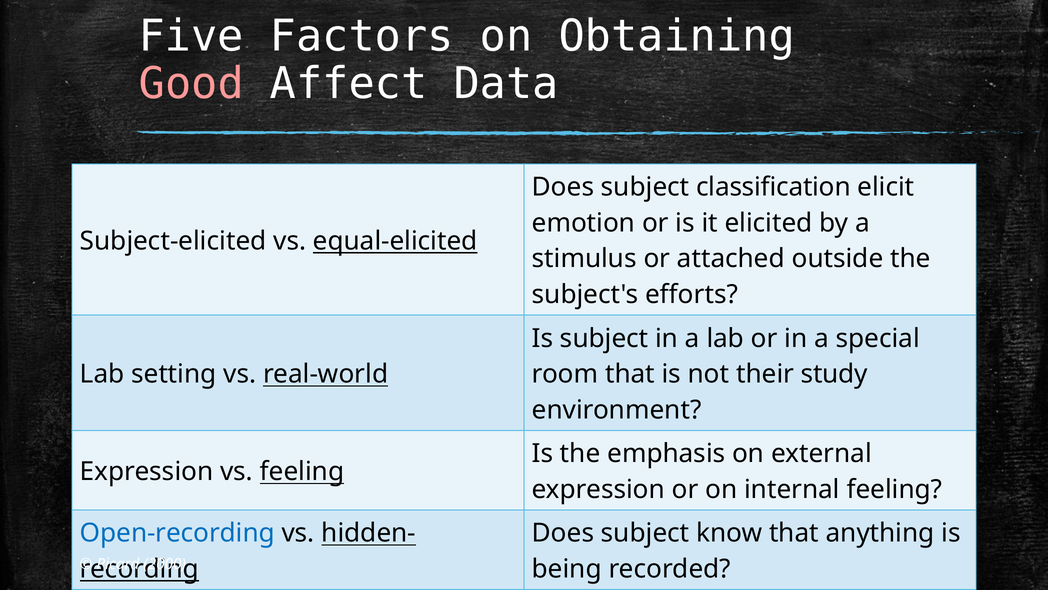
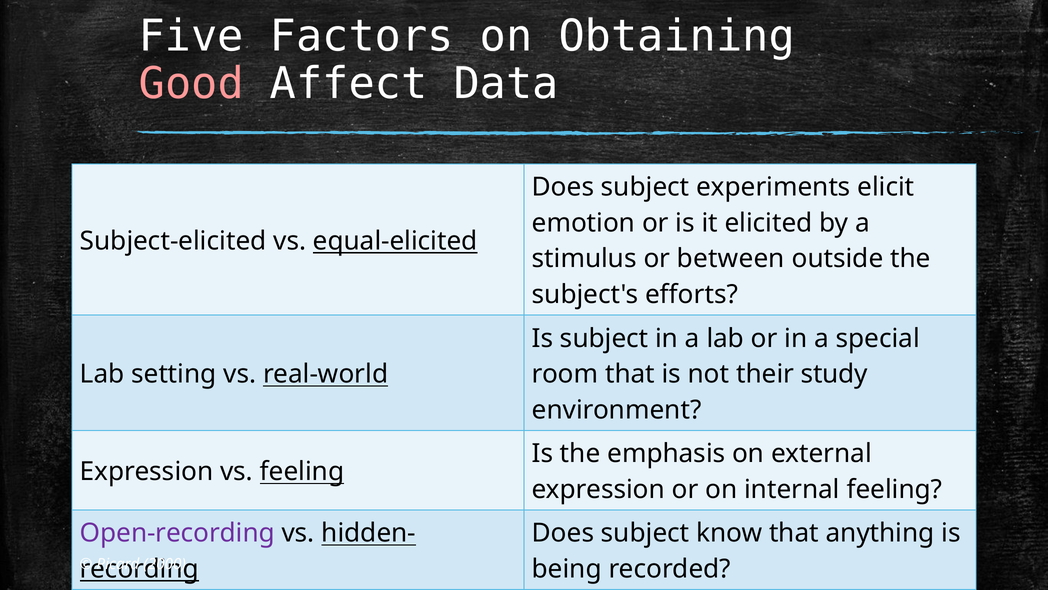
classification: classification -> experiments
attached: attached -> between
Open-recording colour: blue -> purple
